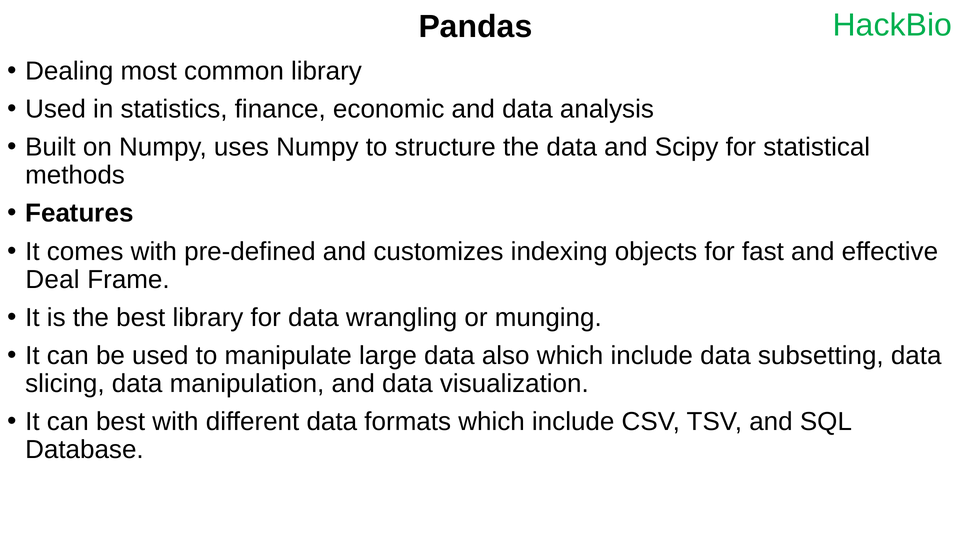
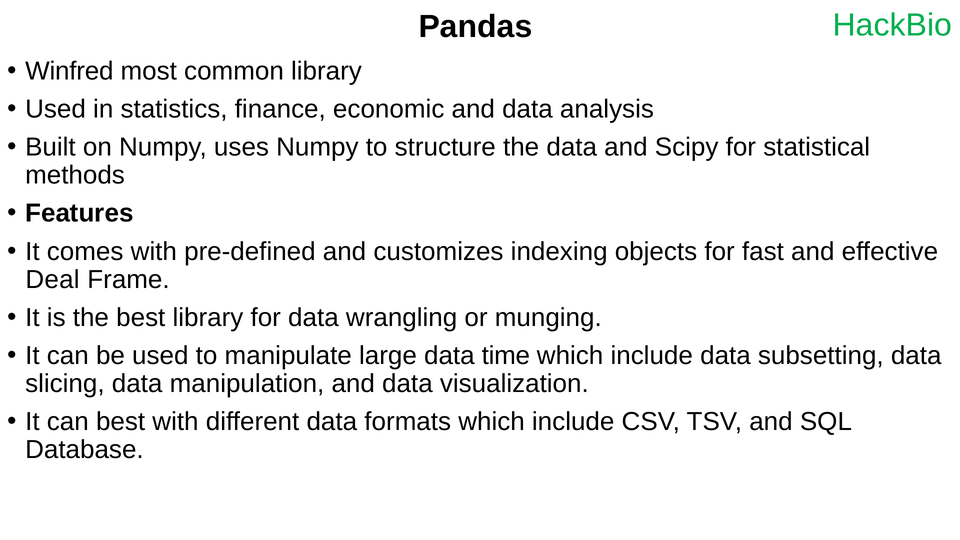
Dealing: Dealing -> Winfred
also: also -> time
